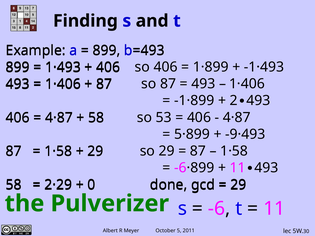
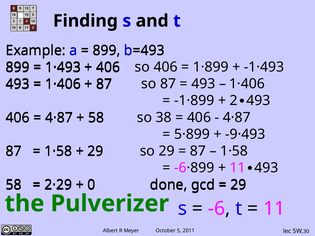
53: 53 -> 38
